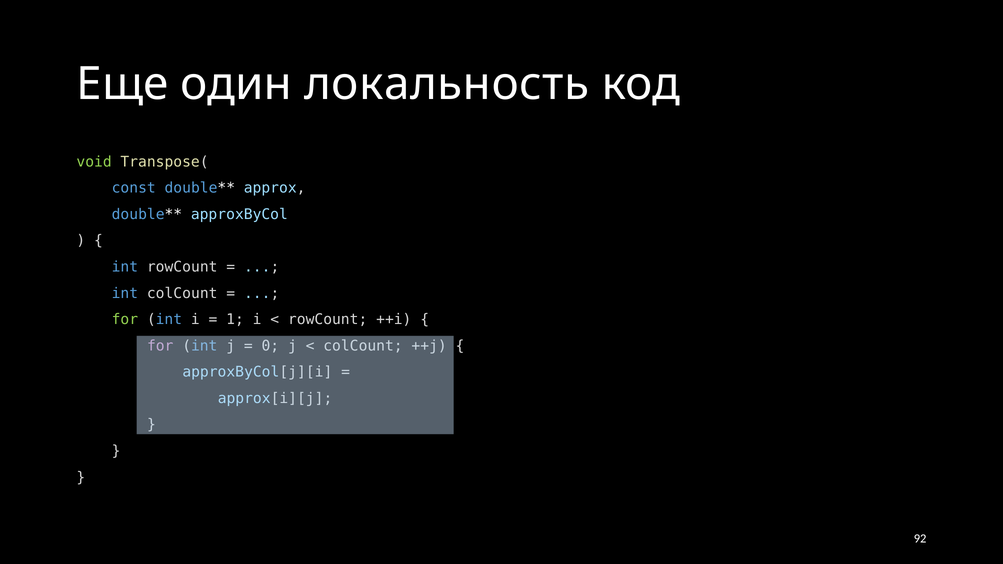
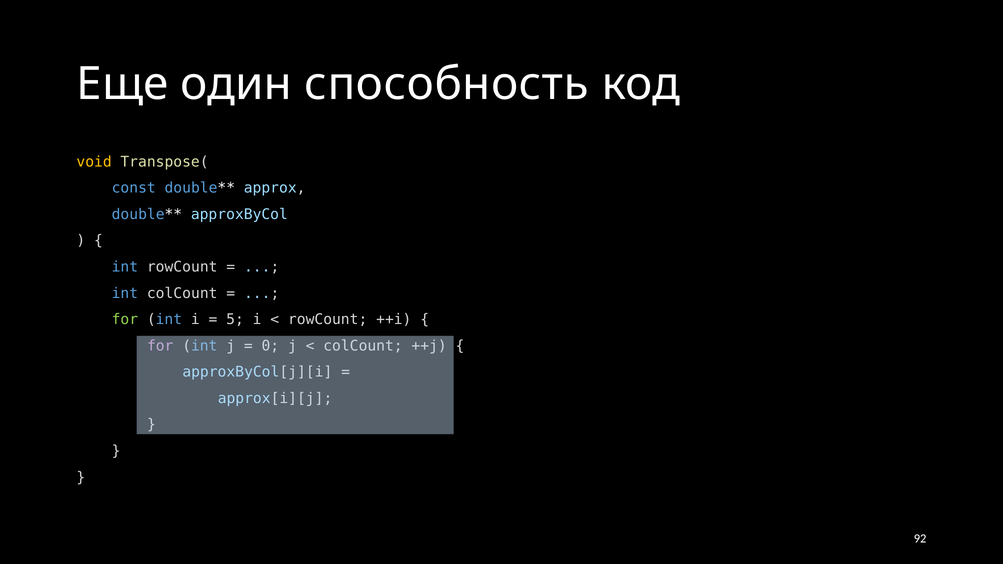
локальность: локальность -> способность
void colour: light green -> yellow
1: 1 -> 5
